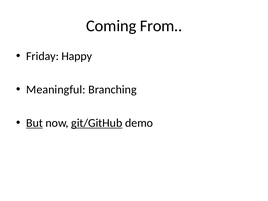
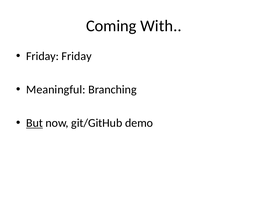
From: From -> With
Friday Happy: Happy -> Friday
git/GitHub underline: present -> none
